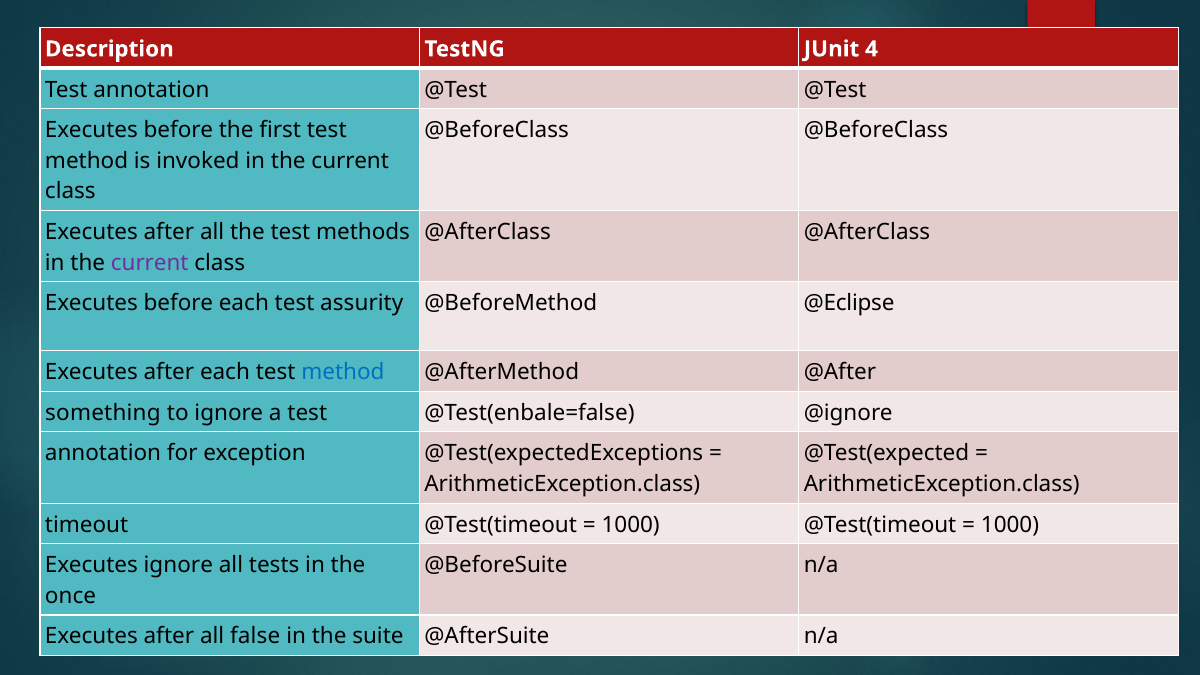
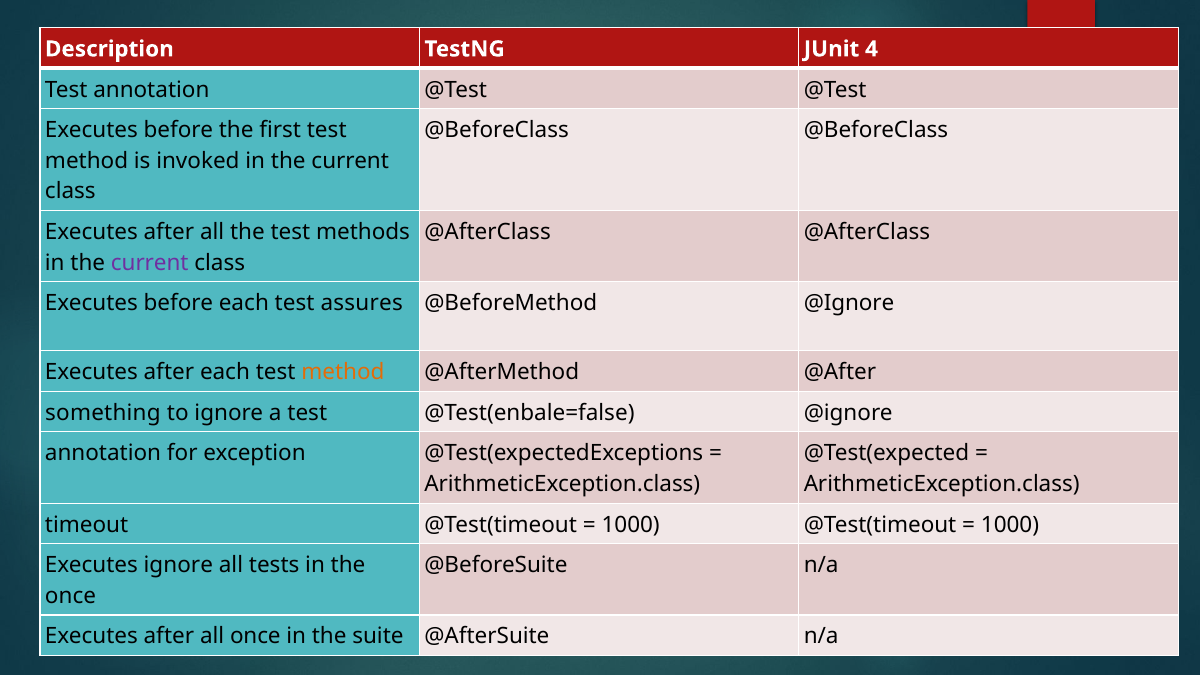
assurity: assurity -> assures
@BeforeMethod @Eclipse: @Eclipse -> @Ignore
method at (343, 372) colour: blue -> orange
all false: false -> once
